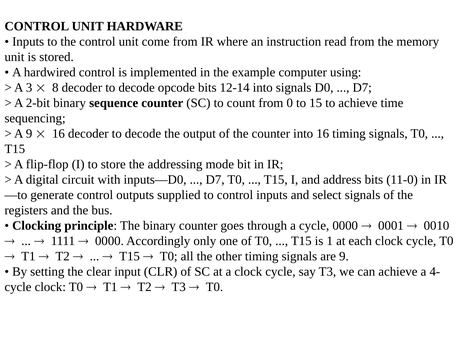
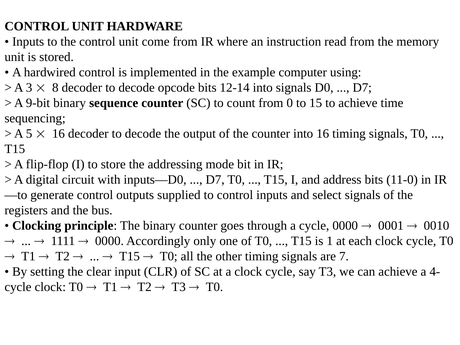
2-bit: 2-bit -> 9-bit
A 9: 9 -> 5
are 9: 9 -> 7
